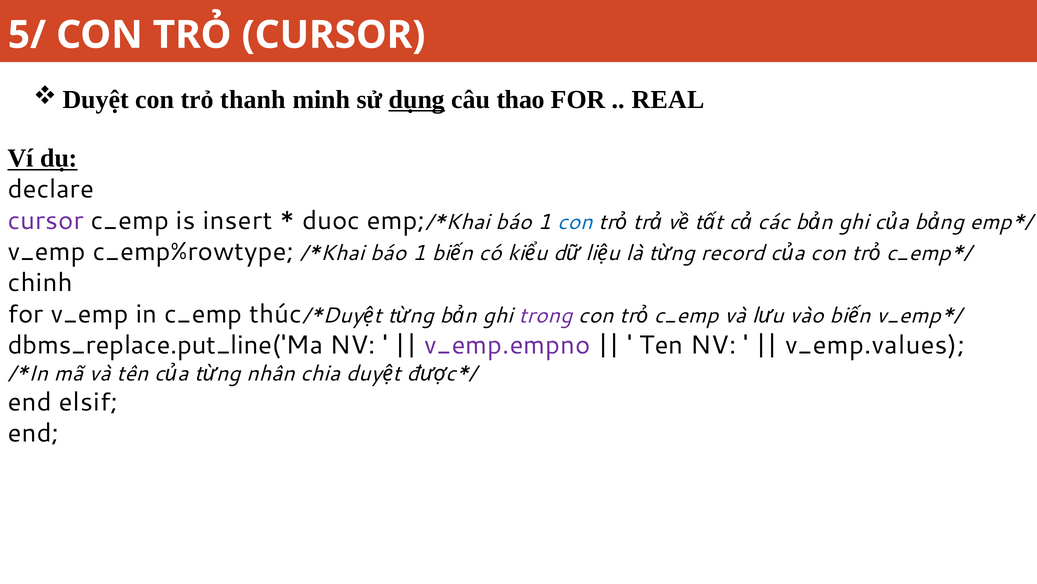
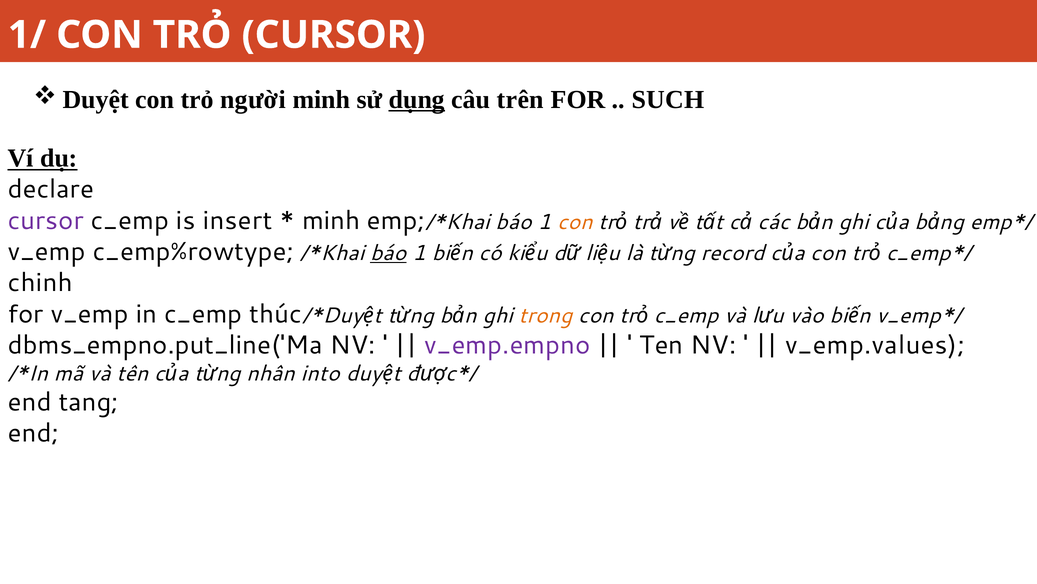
5/: 5/ -> 1/
thanh: thanh -> người
thao: thao -> trên
REAL: REAL -> SUCH
duoc at (331, 220): duoc -> minh
con at (575, 222) colour: blue -> orange
báo at (388, 253) underline: none -> present
trong colour: purple -> orange
dbms_replace.put_line('Ma: dbms_replace.put_line('Ma -> dbms_empno.put_line('Ma
chia: chia -> into
elsif: elsif -> tang
